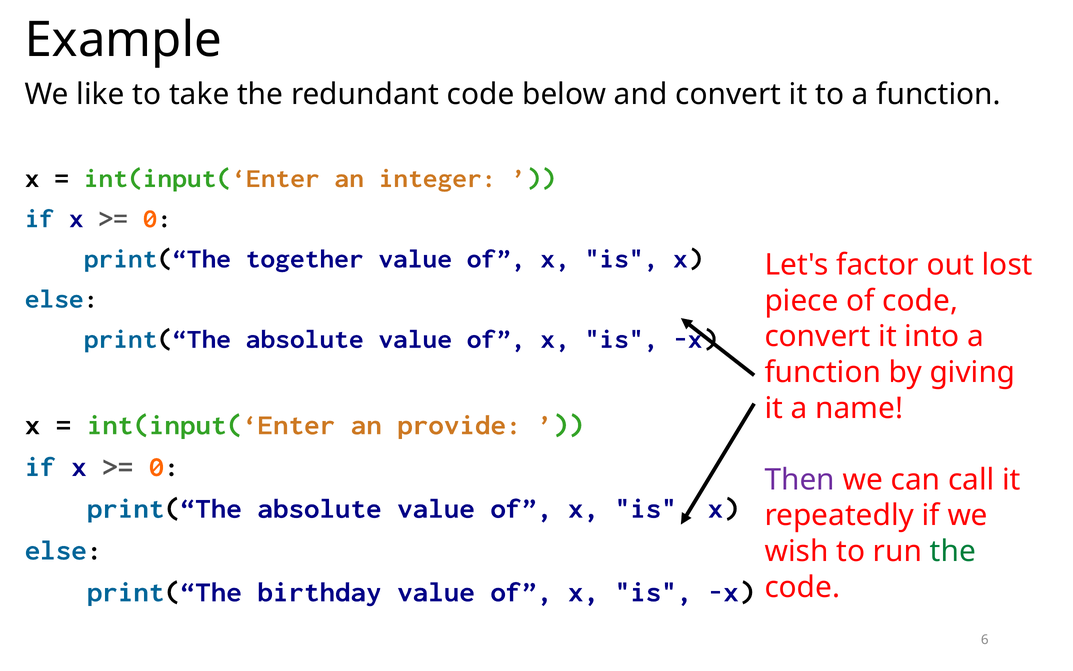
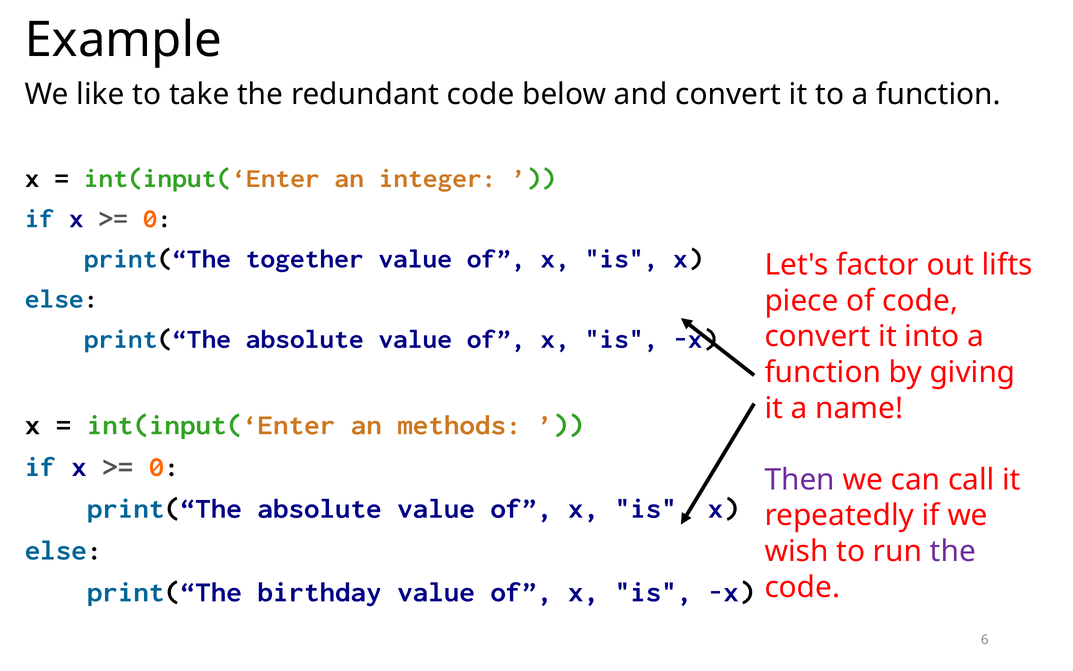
lost: lost -> lifts
provide: provide -> methods
the at (953, 551) colour: green -> purple
